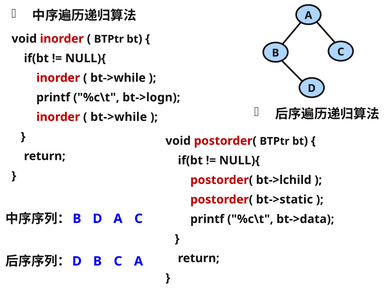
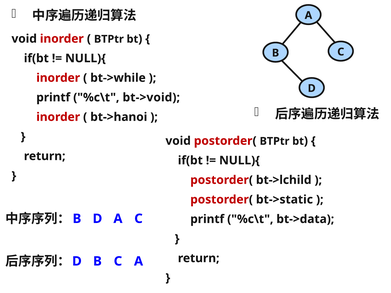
bt->logn: bt->logn -> bt->void
bt->while at (119, 117): bt->while -> bt->hanoi
